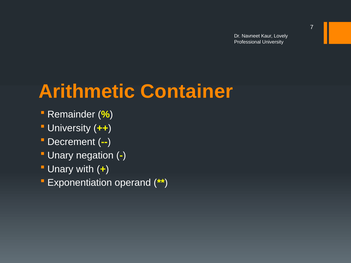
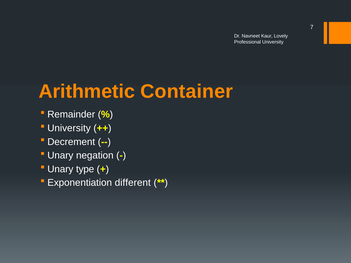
with: with -> type
operand: operand -> different
